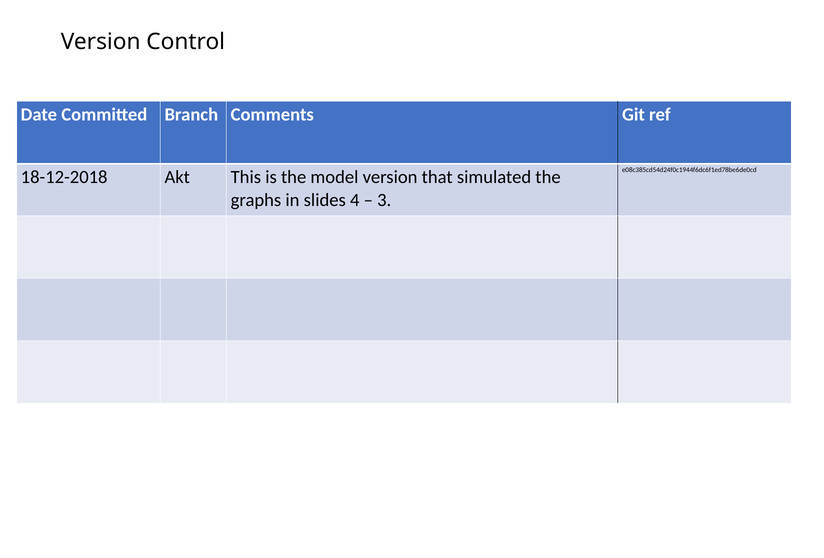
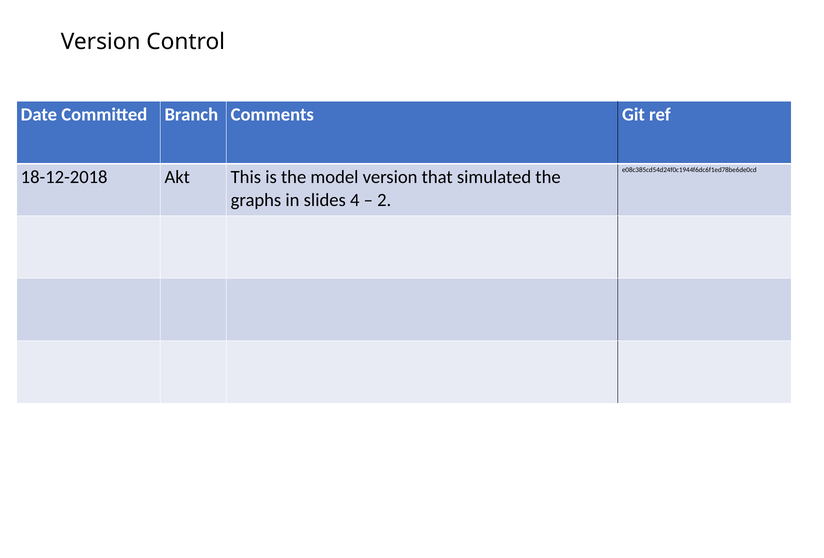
3: 3 -> 2
